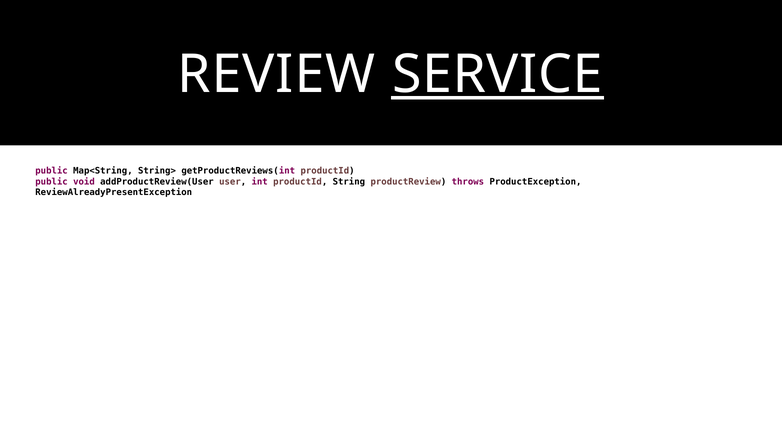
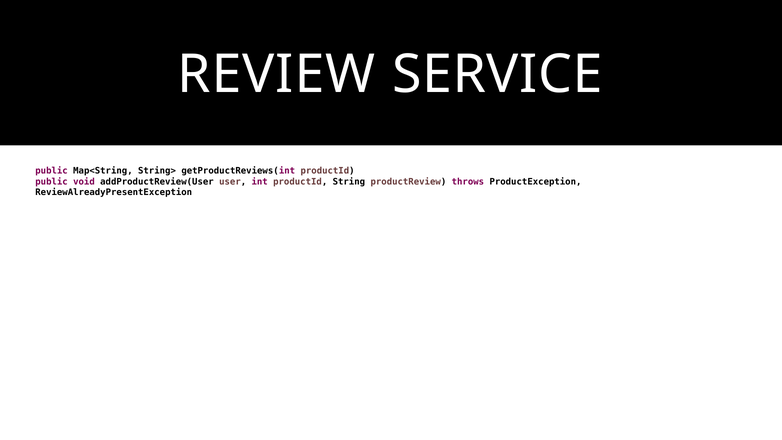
SERVICE underline: present -> none
